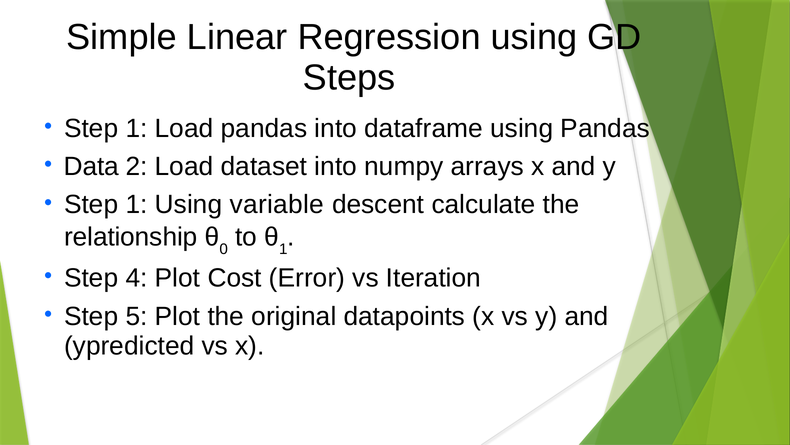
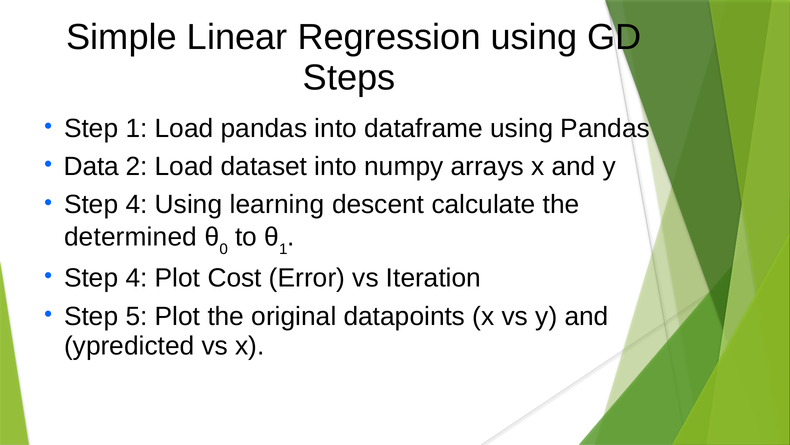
1 at (137, 204): 1 -> 4
variable: variable -> learning
relationship: relationship -> determined
